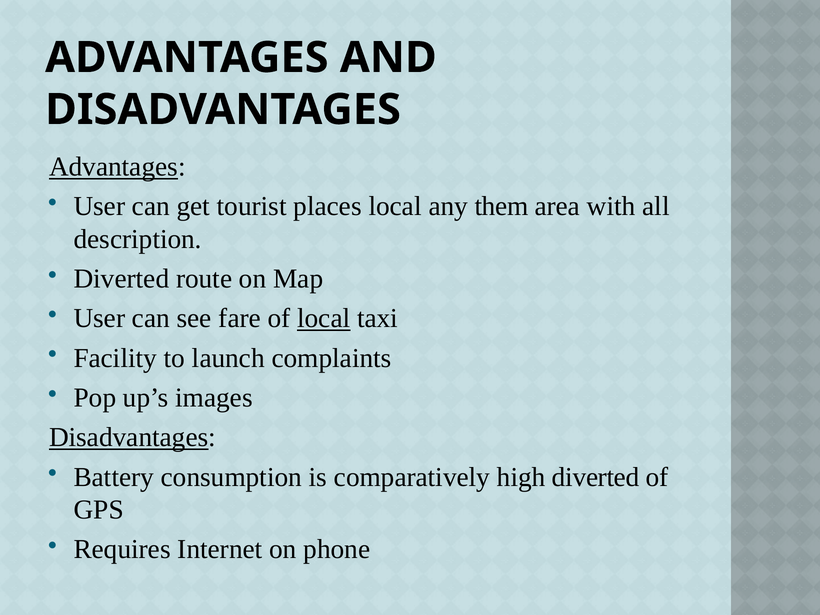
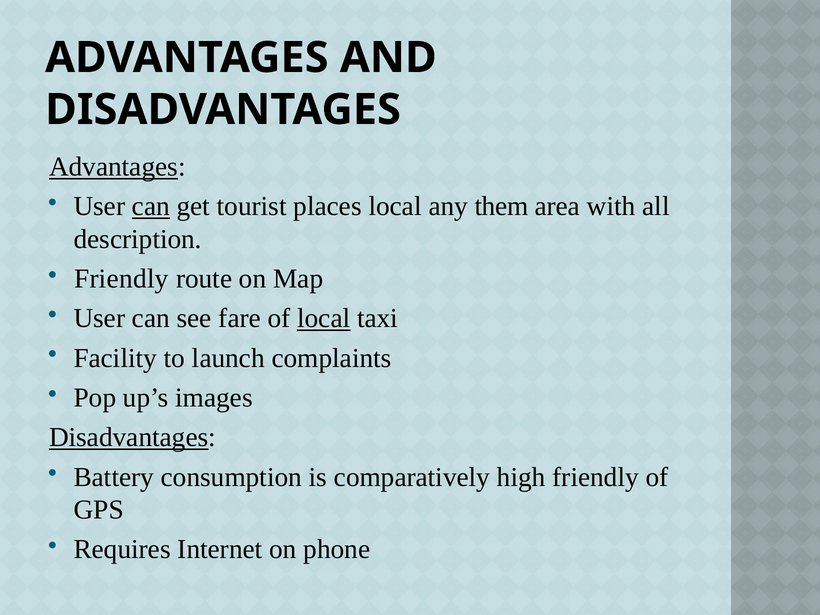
can at (151, 206) underline: none -> present
Diverted at (121, 279): Diverted -> Friendly
high diverted: diverted -> friendly
